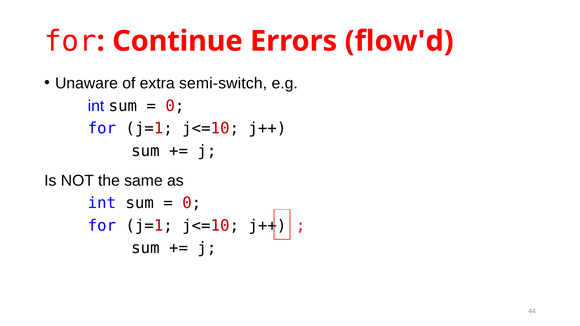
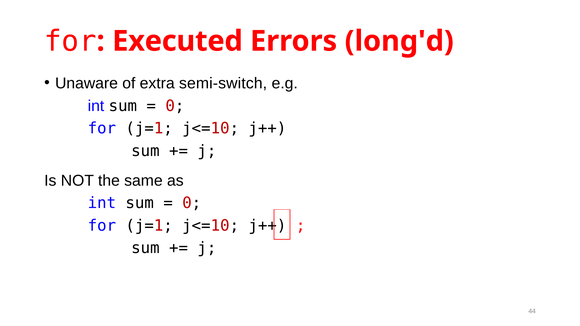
Continue: Continue -> Executed
flow'd: flow'd -> long'd
